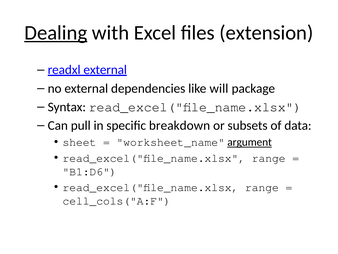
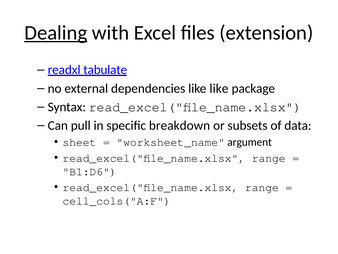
readxl external: external -> tabulate
like will: will -> like
argument underline: present -> none
